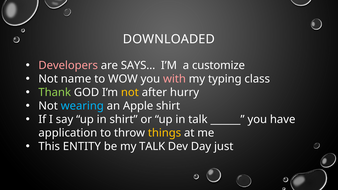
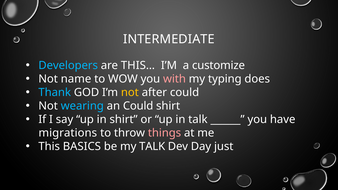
DOWNLOADED: DOWNLOADED -> INTERMEDIATE
Developers colour: pink -> light blue
SAYS…: SAYS… -> THIS…
class: class -> does
Thank colour: light green -> light blue
after hurry: hurry -> could
an Apple: Apple -> Could
application: application -> migrations
things colour: yellow -> pink
ENTITY: ENTITY -> BASICS
